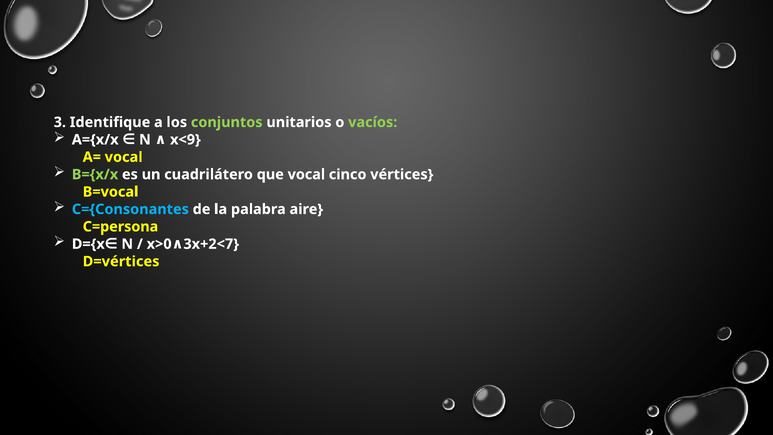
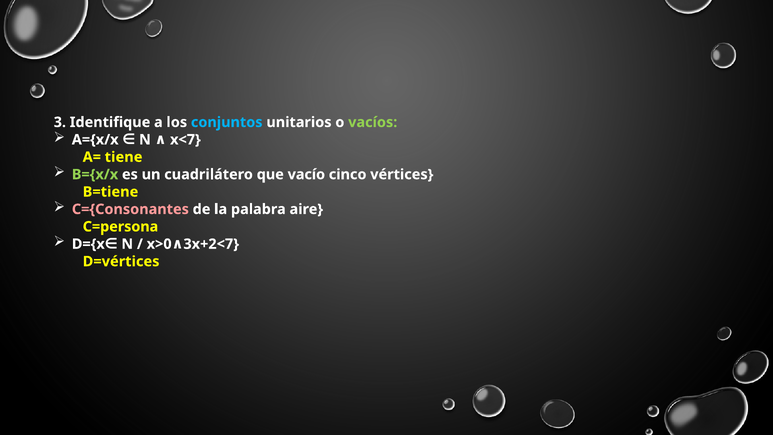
conjuntos colour: light green -> light blue
x<9: x<9 -> x<7
A= vocal: vocal -> tiene
que vocal: vocal -> vacío
B=vocal: B=vocal -> B=tiene
C={Consonantes colour: light blue -> pink
